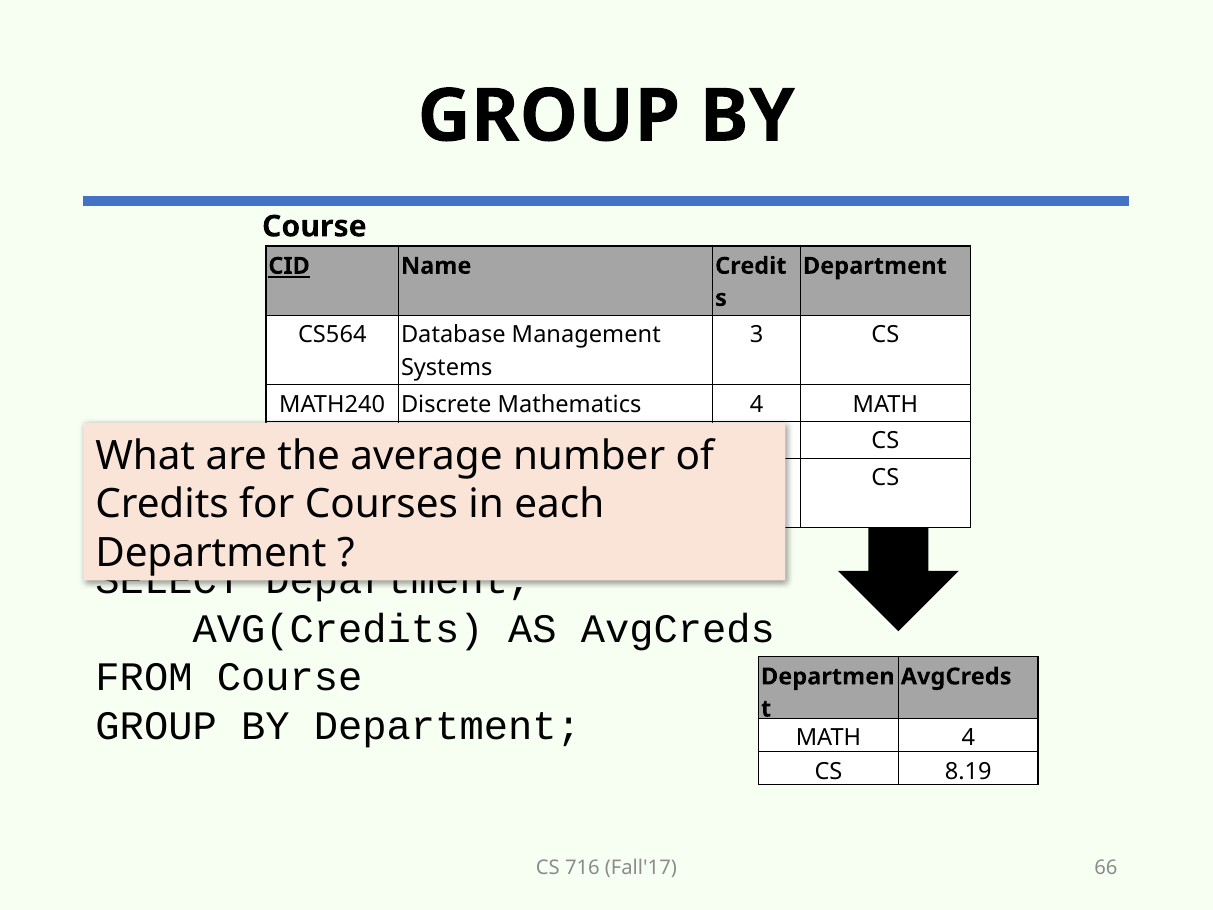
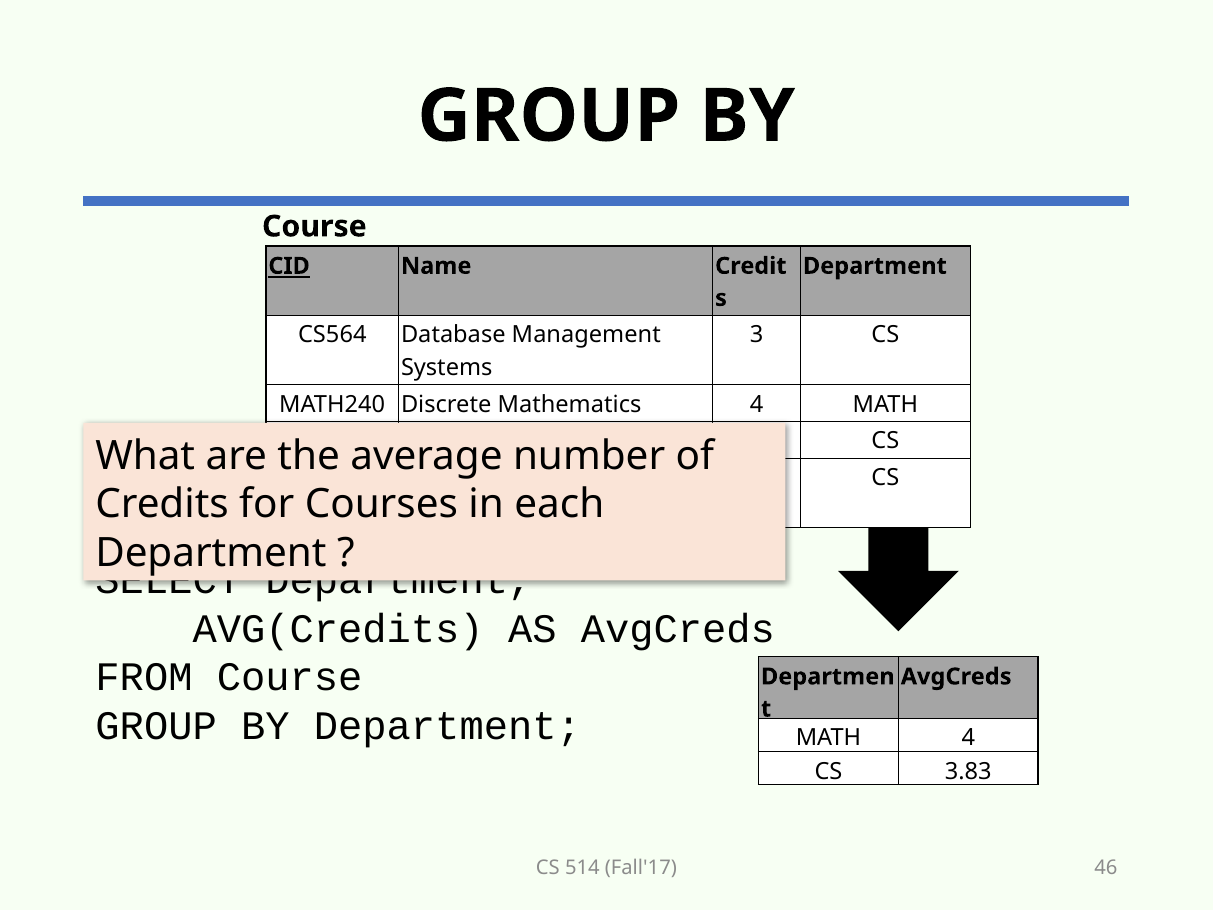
8.19: 8.19 -> 3.83
716: 716 -> 514
66: 66 -> 46
